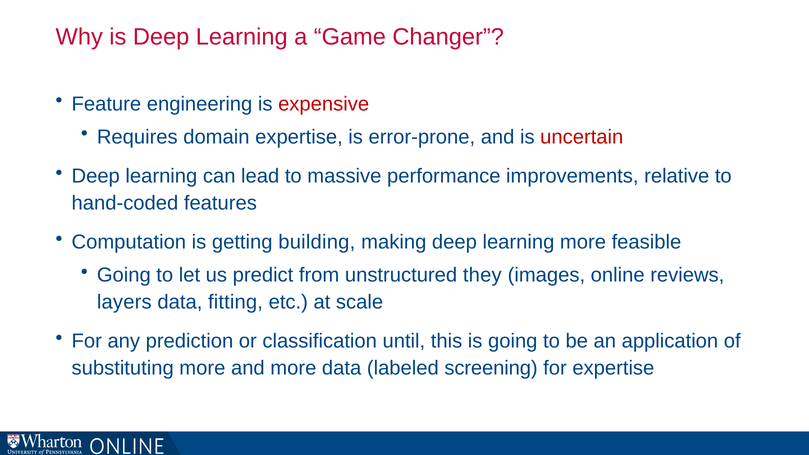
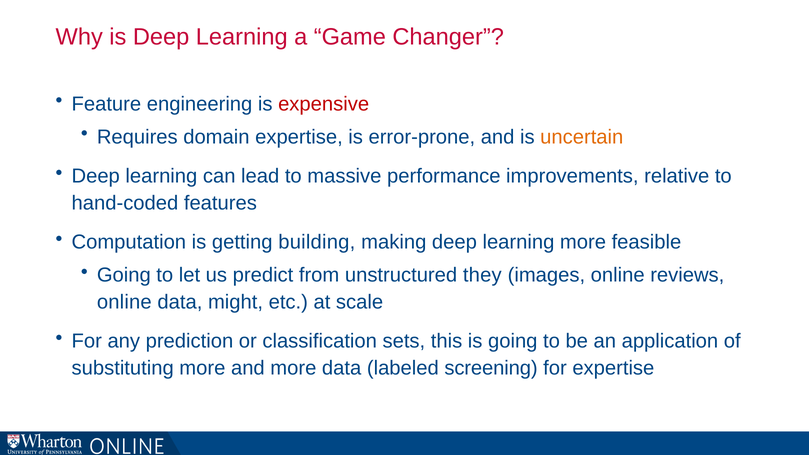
uncertain colour: red -> orange
layers at (124, 302): layers -> online
fitting: fitting -> might
until: until -> sets
